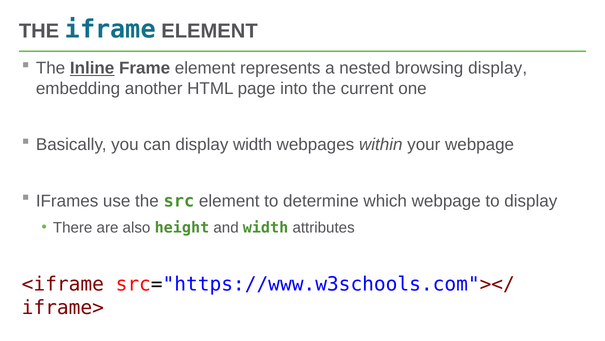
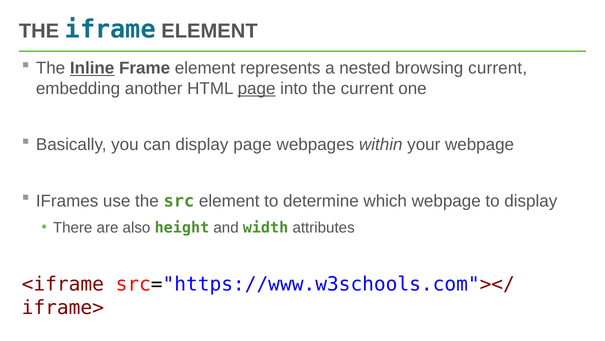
browsing display: display -> current
page at (257, 89) underline: none -> present
display width: width -> page
